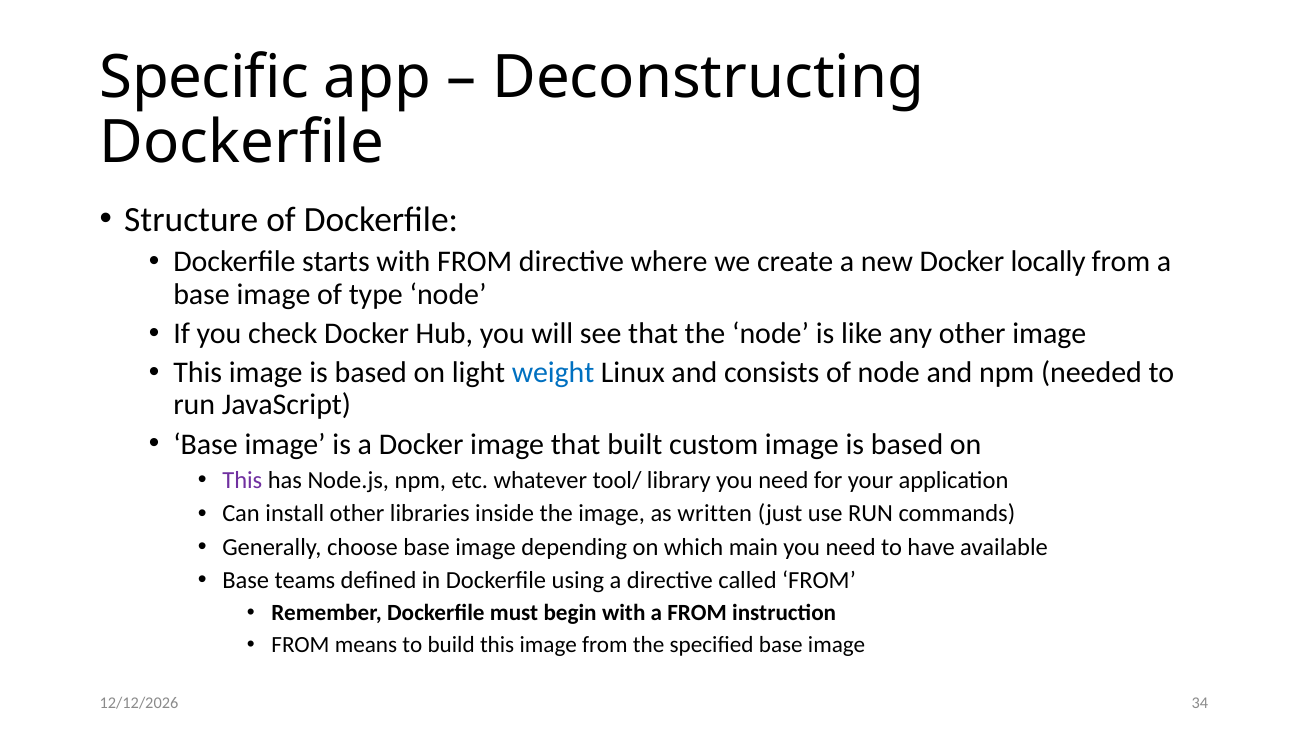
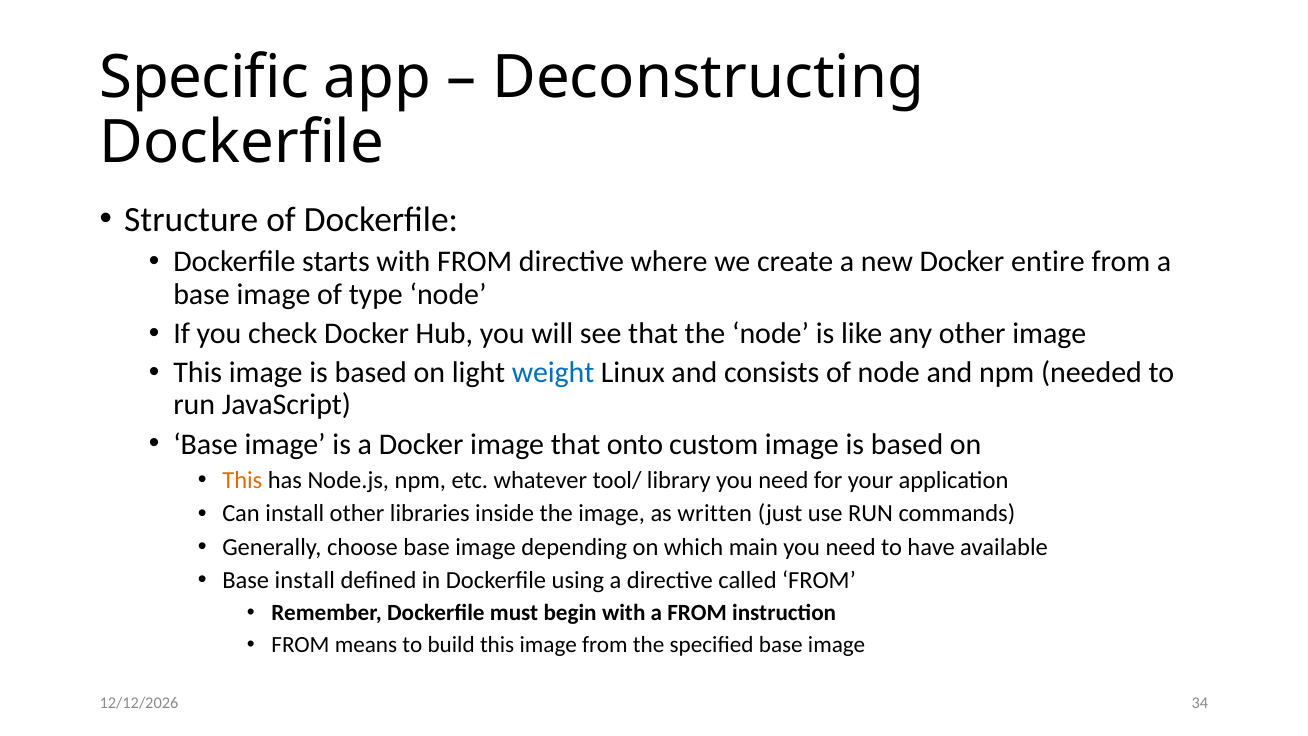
locally: locally -> entire
built: built -> onto
This at (242, 480) colour: purple -> orange
Base teams: teams -> install
